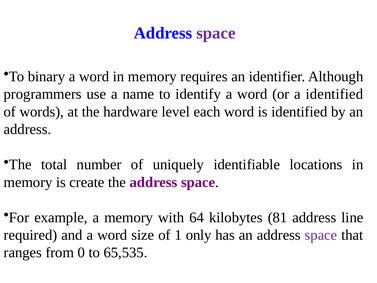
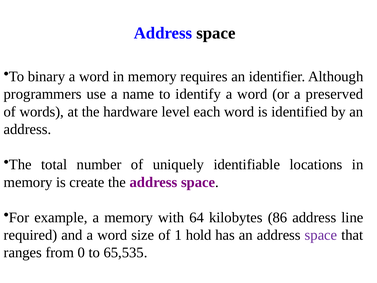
space at (216, 33) colour: purple -> black
a identified: identified -> preserved
81: 81 -> 86
only: only -> hold
